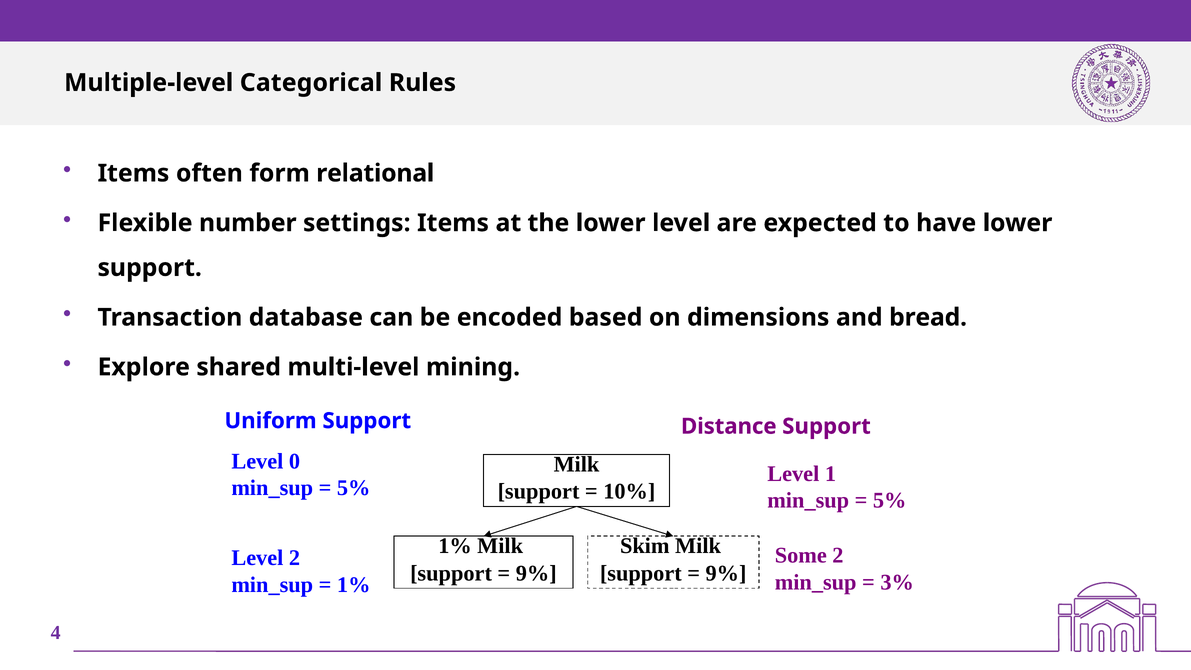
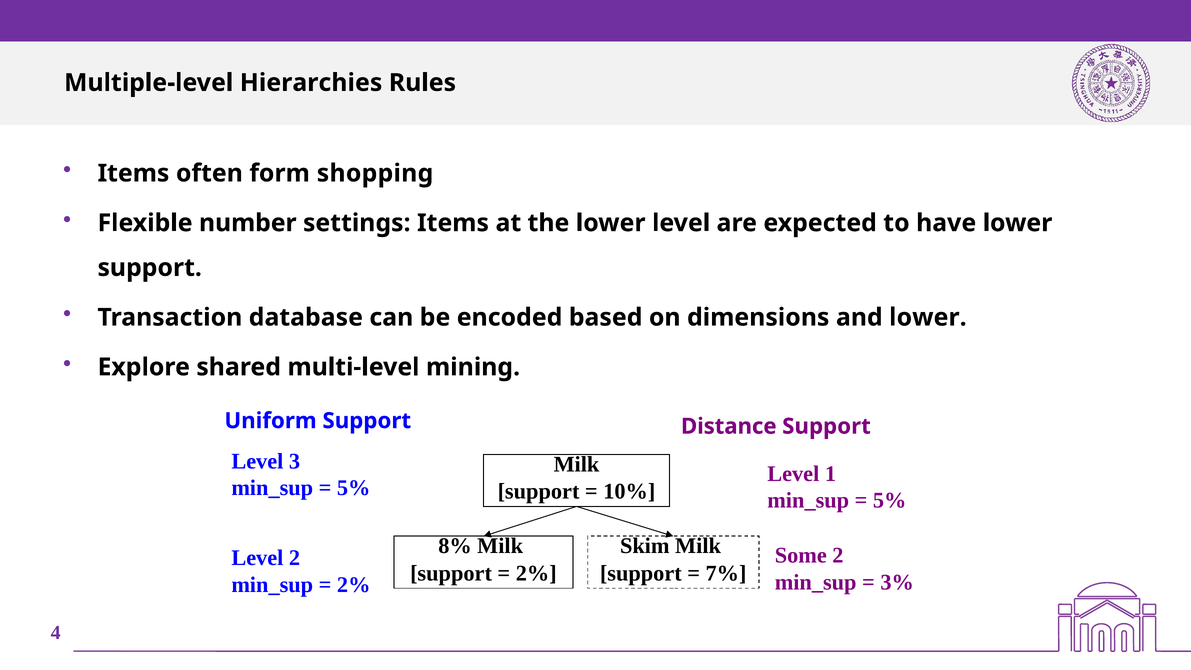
Categorical: Categorical -> Hierarchies
relational: relational -> shopping
and bread: bread -> lower
0: 0 -> 3
1% at (455, 546): 1% -> 8%
9% at (536, 573): 9% -> 2%
9% at (726, 573): 9% -> 7%
1% at (354, 585): 1% -> 2%
